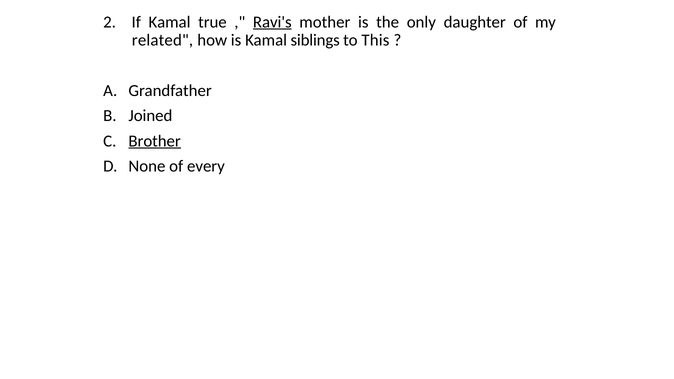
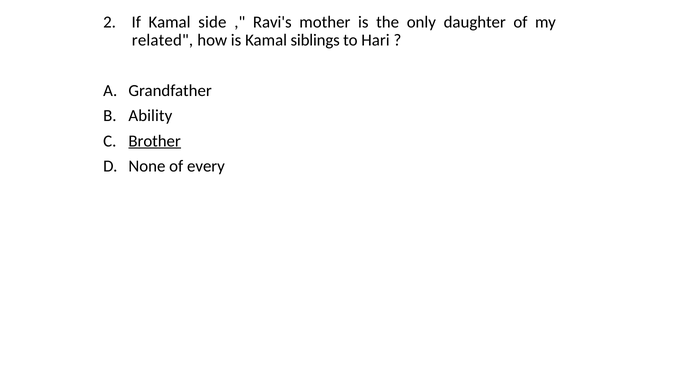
true: true -> side
Ravi's underline: present -> none
This: This -> Hari
Joined: Joined -> Ability
